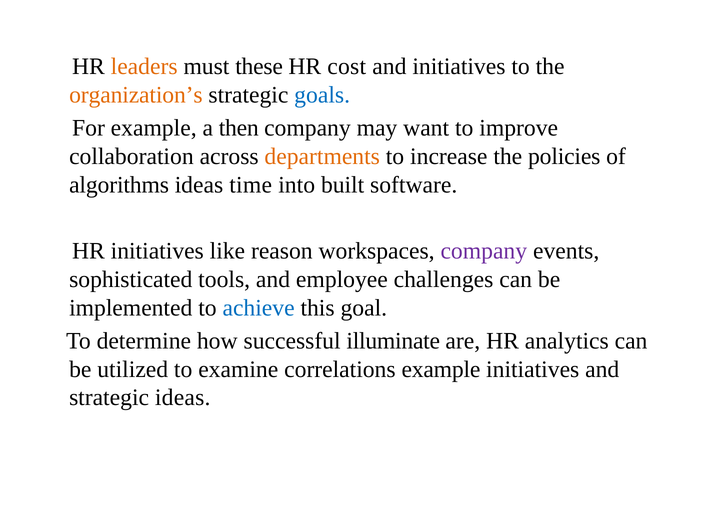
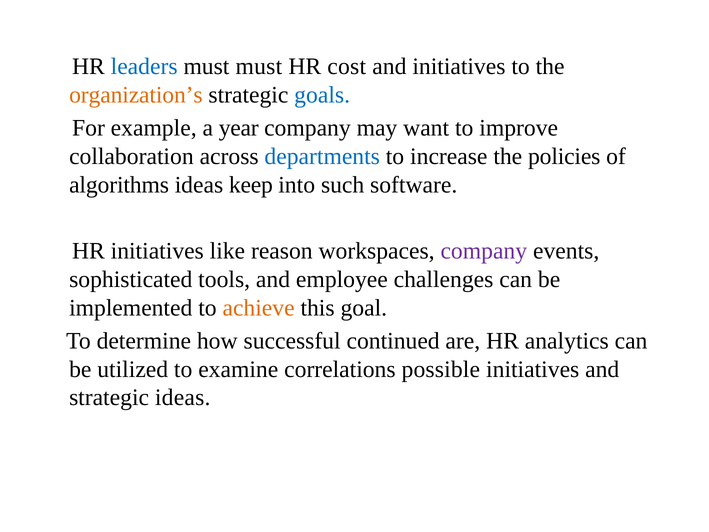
leaders colour: orange -> blue
must these: these -> must
then: then -> year
departments colour: orange -> blue
time: time -> keep
built: built -> such
achieve colour: blue -> orange
illuminate: illuminate -> continued
correlations example: example -> possible
